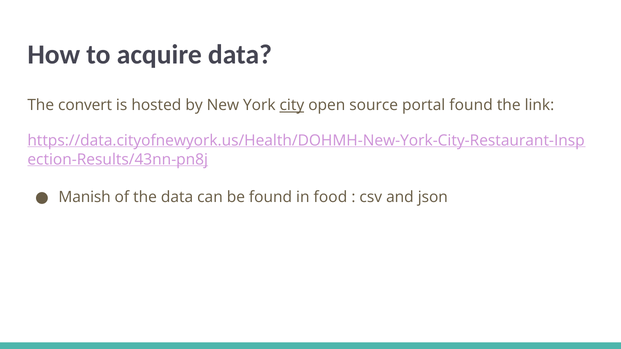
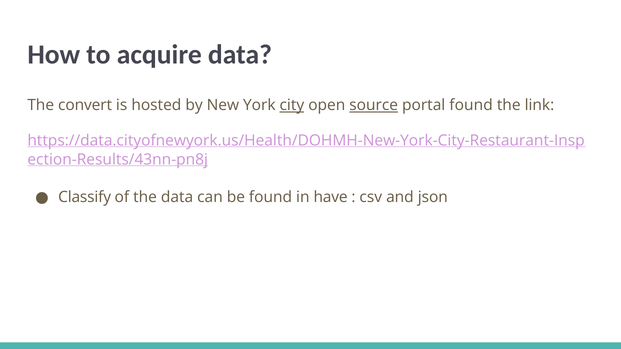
source underline: none -> present
Manish: Manish -> Classify
food: food -> have
